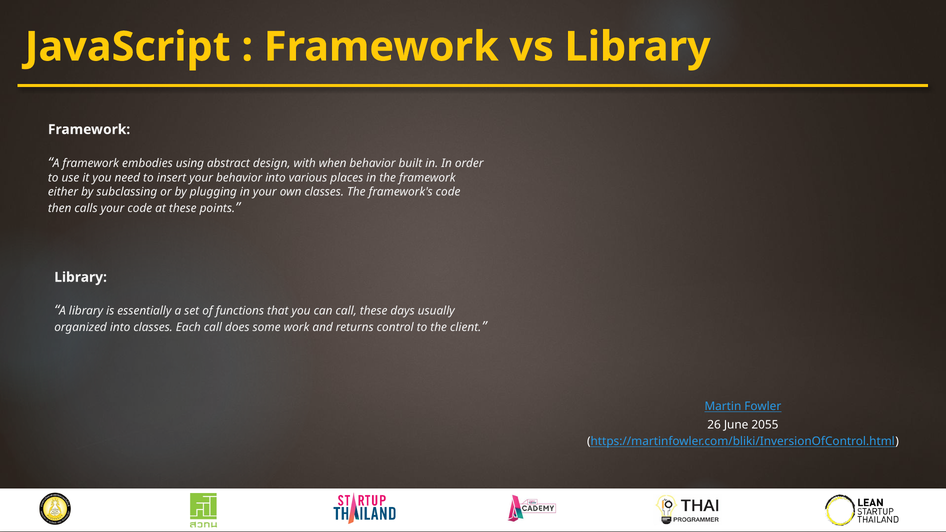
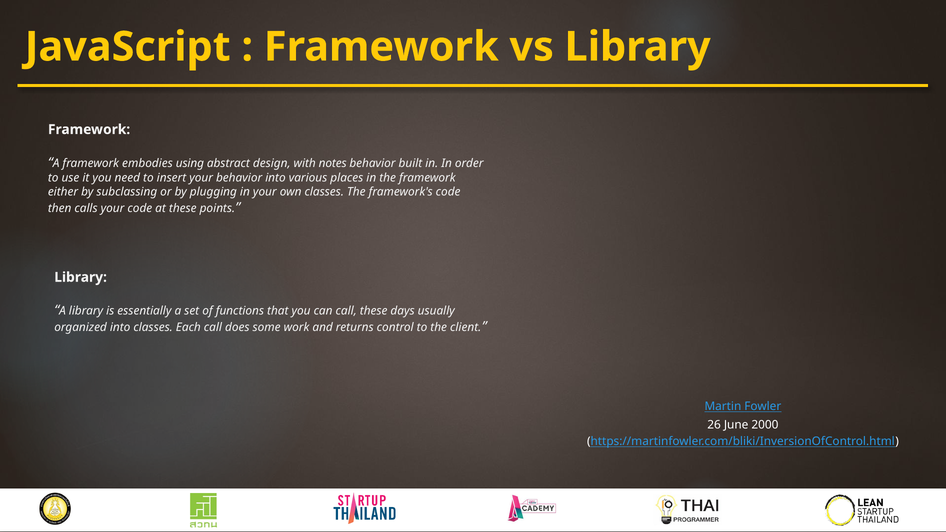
when: when -> notes
2055: 2055 -> 2000
